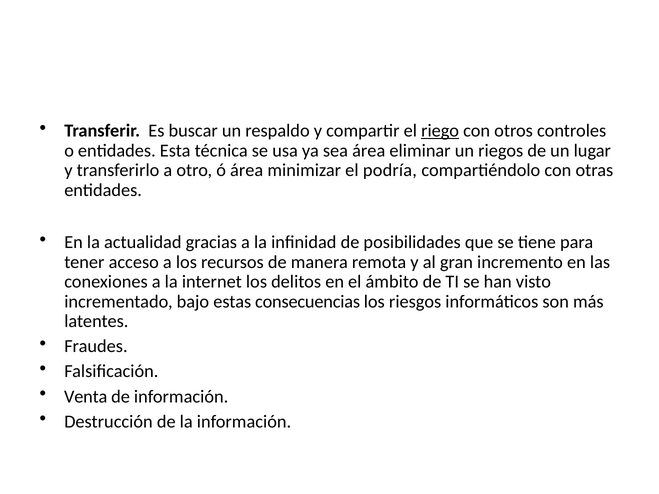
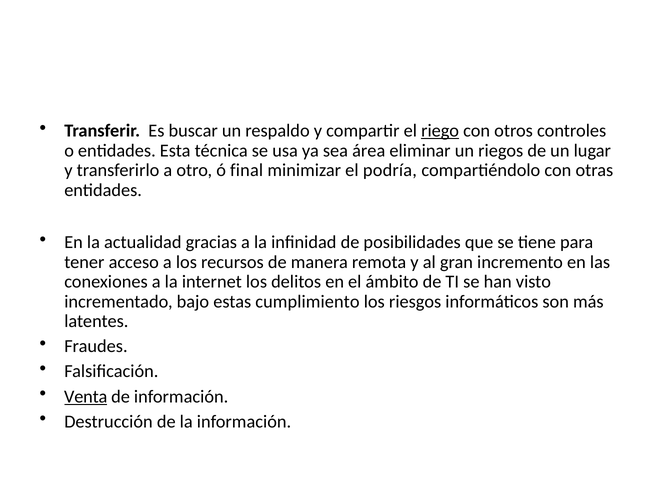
ó área: área -> final
consecuencias: consecuencias -> cumplimiento
Venta underline: none -> present
